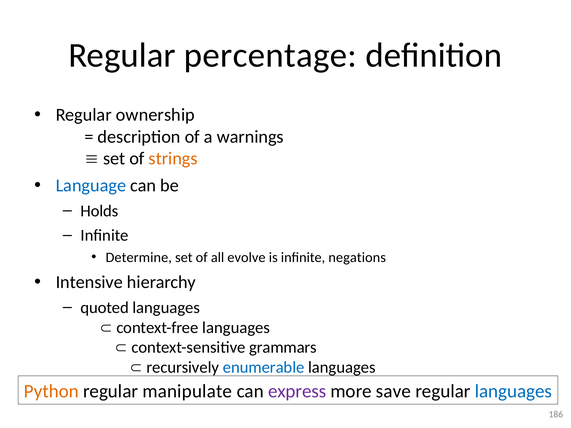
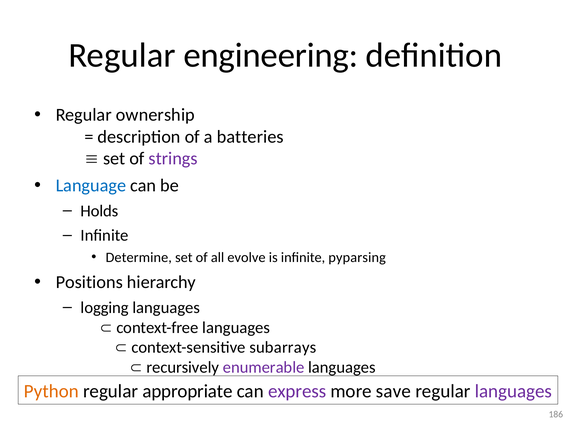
percentage: percentage -> engineering
warnings: warnings -> batteries
strings colour: orange -> purple
negations: negations -> pyparsing
Intensive: Intensive -> Positions
quoted: quoted -> logging
grammars: grammars -> subarrays
enumerable colour: blue -> purple
manipulate: manipulate -> appropriate
languages at (513, 392) colour: blue -> purple
